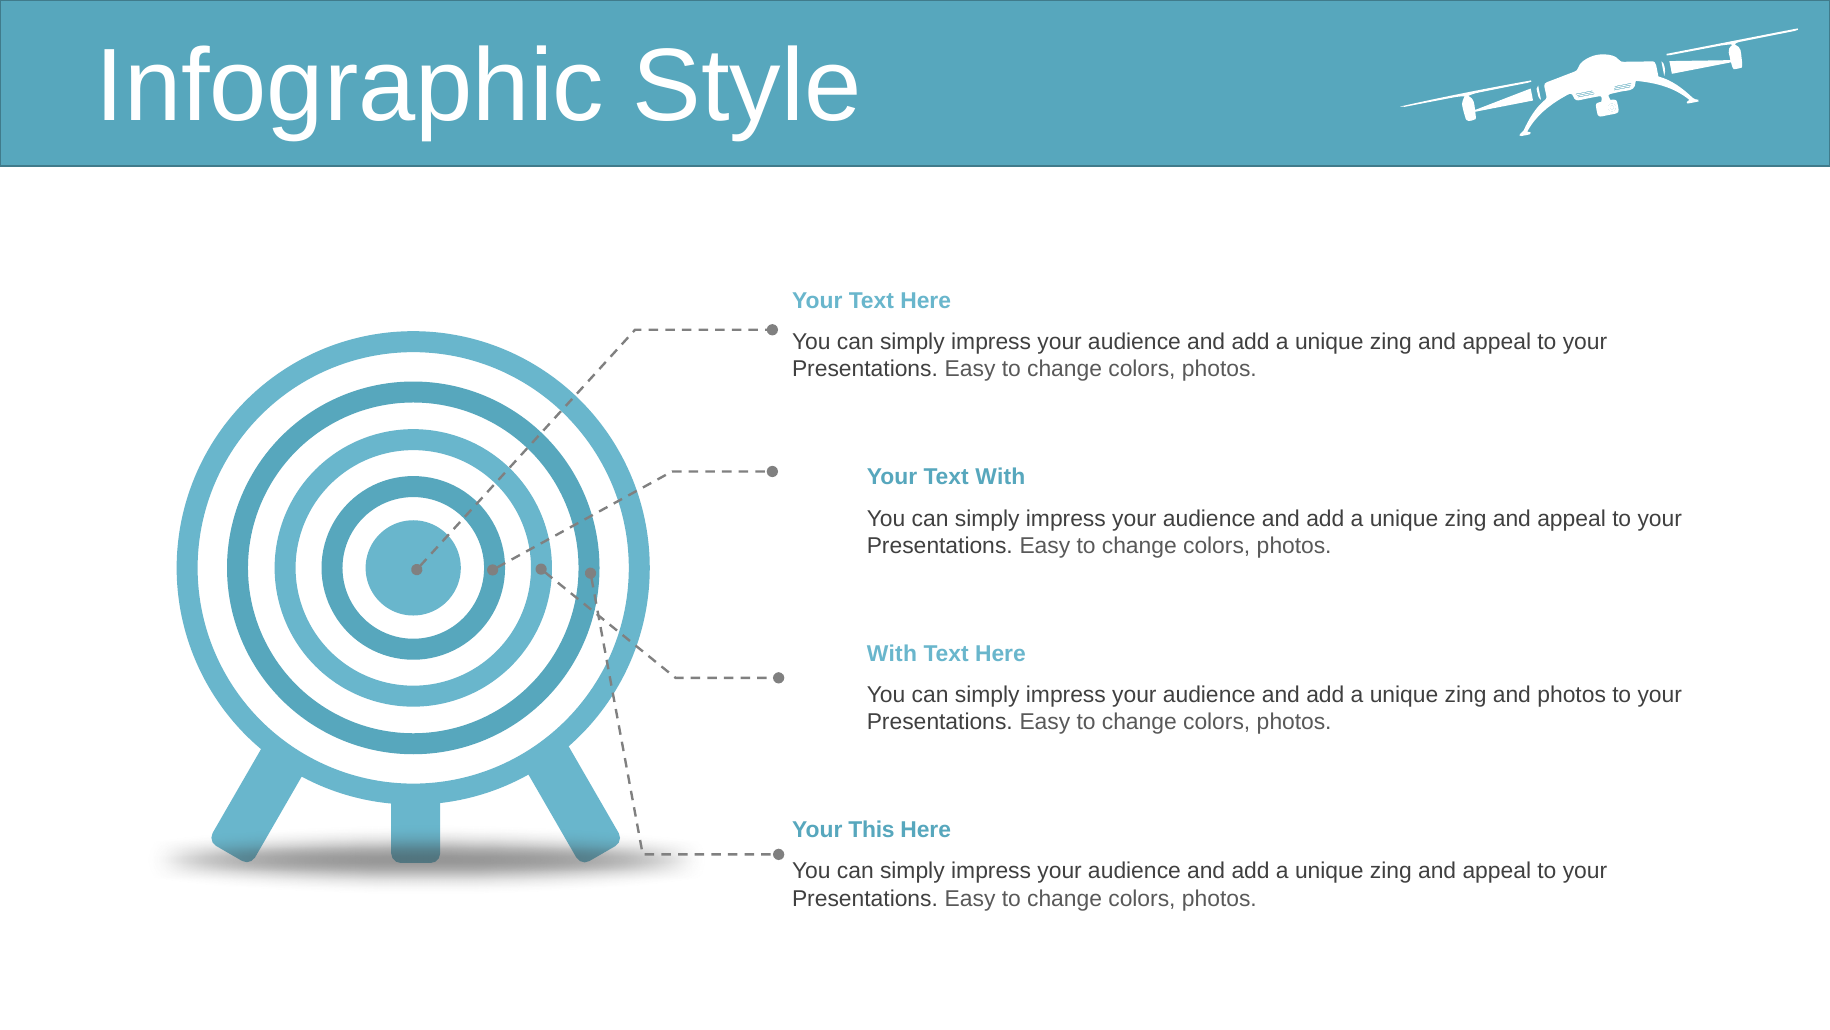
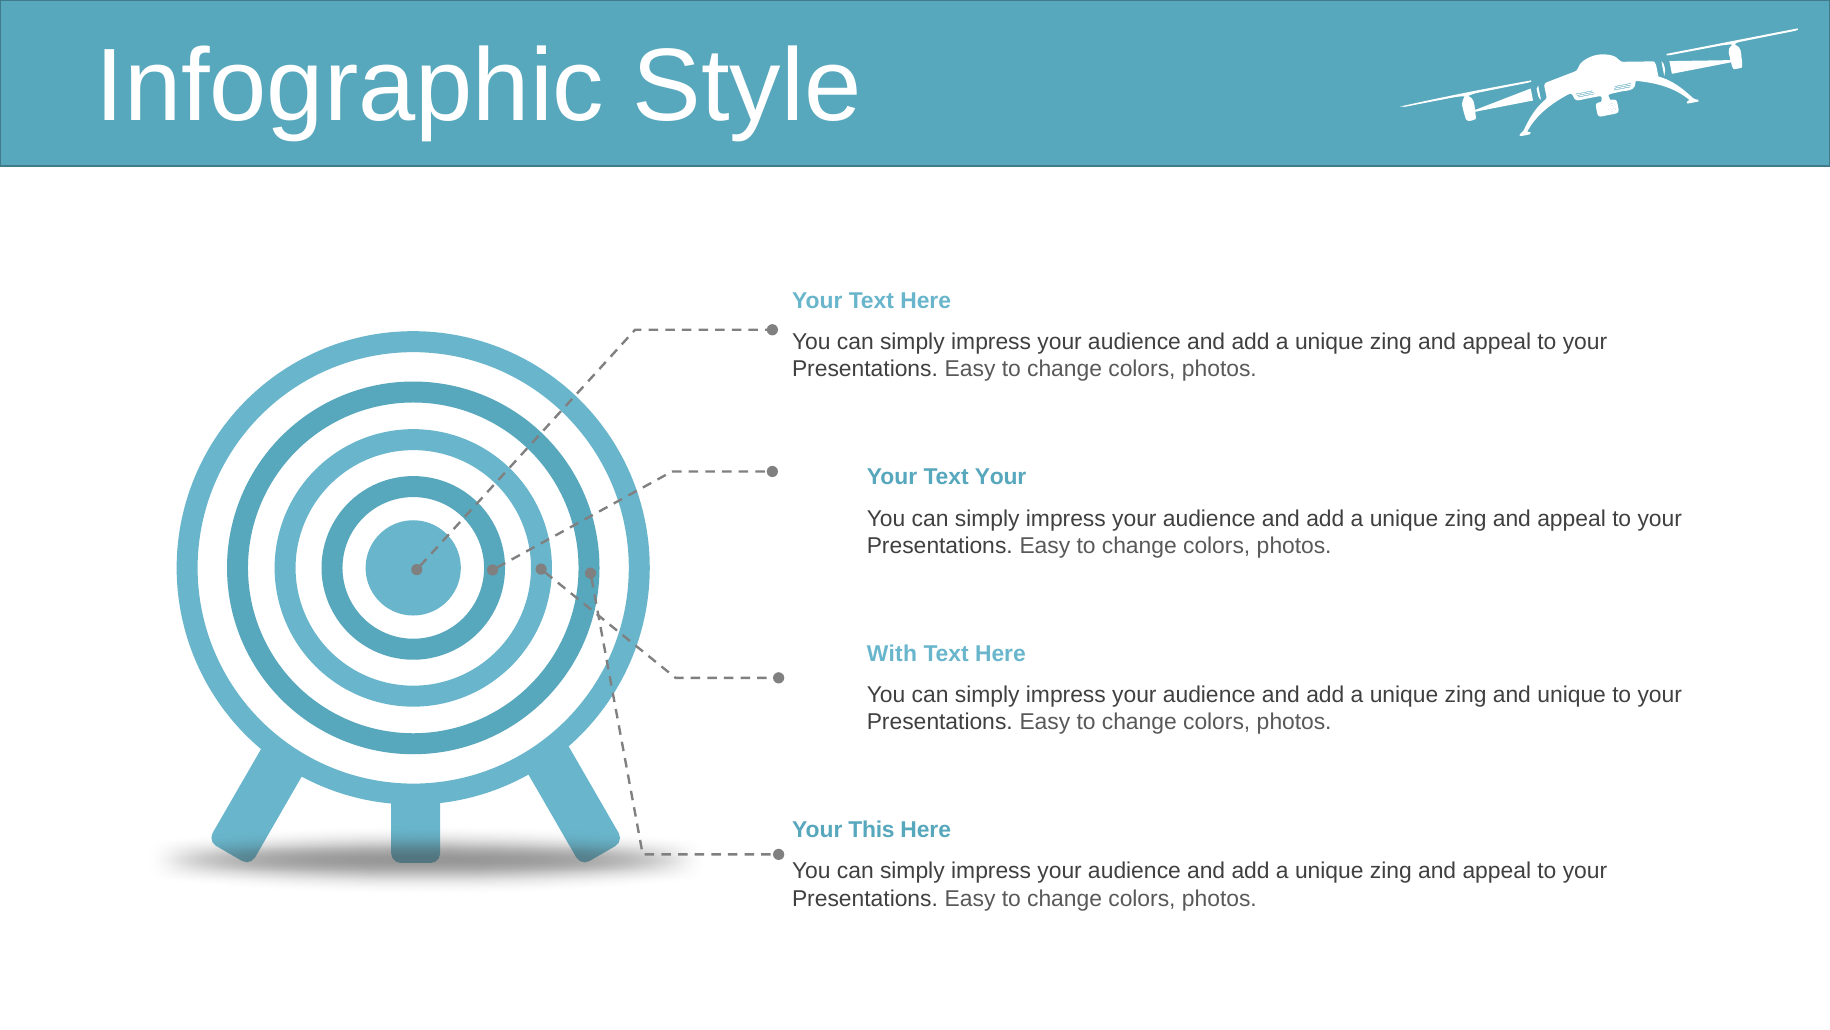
Text With: With -> Your
and photos: photos -> unique
